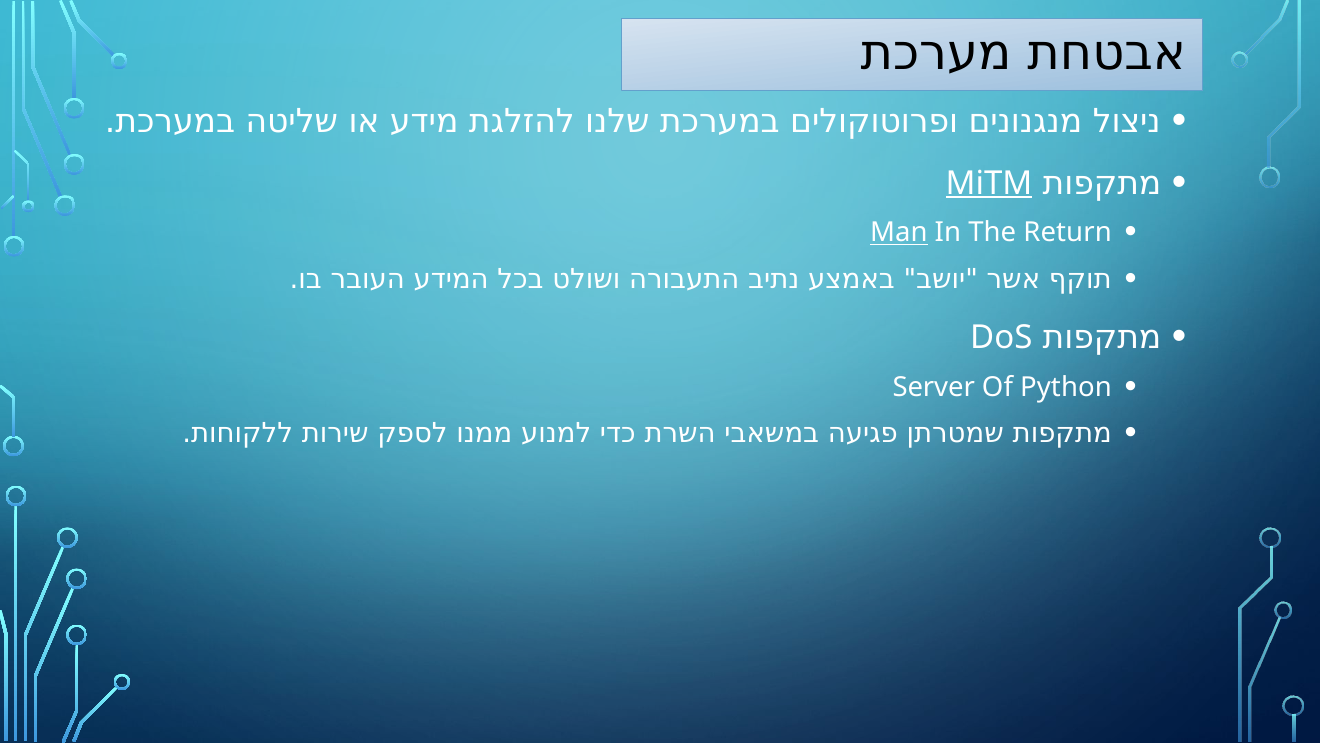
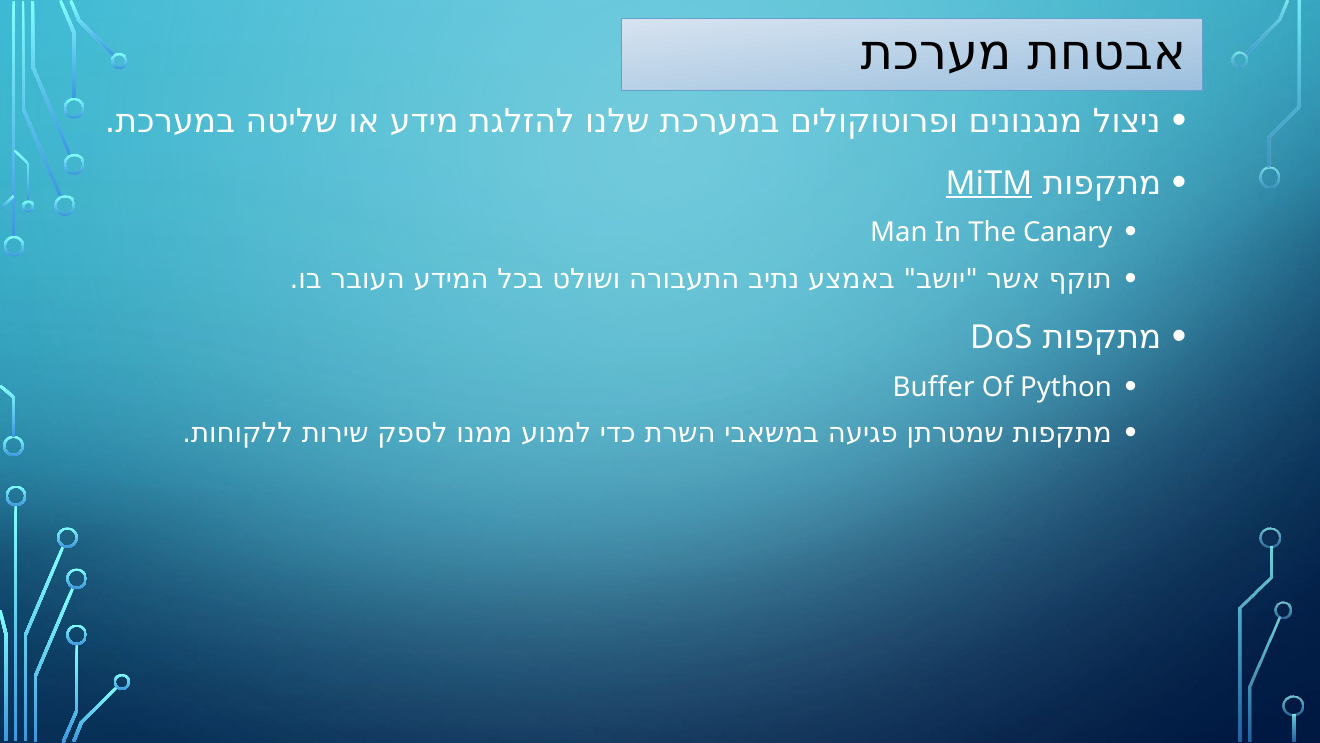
Man underline: present -> none
Return: Return -> Canary
Server: Server -> Buffer
